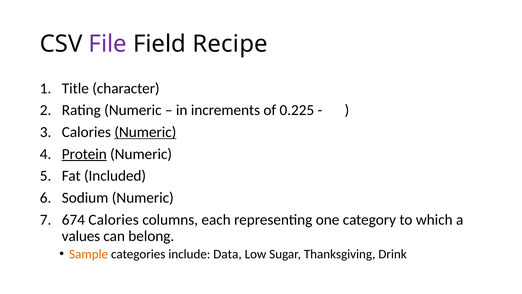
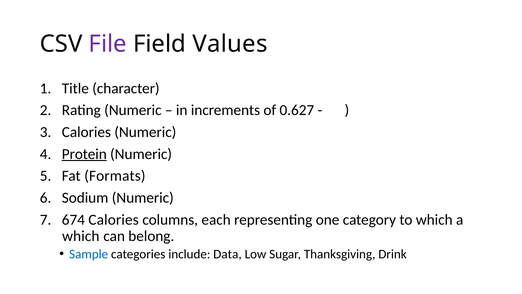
Recipe: Recipe -> Values
0.225: 0.225 -> 0.627
Numeric at (145, 132) underline: present -> none
Included: Included -> Formats
values at (81, 236): values -> which
Sample colour: orange -> blue
